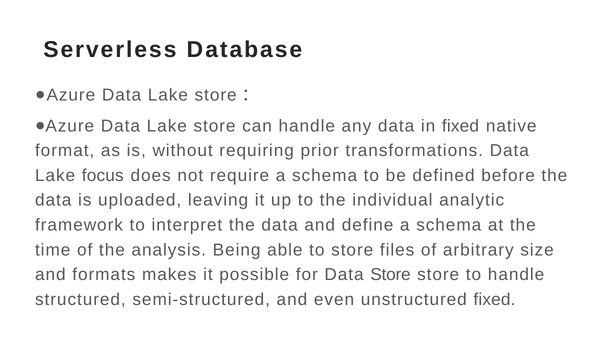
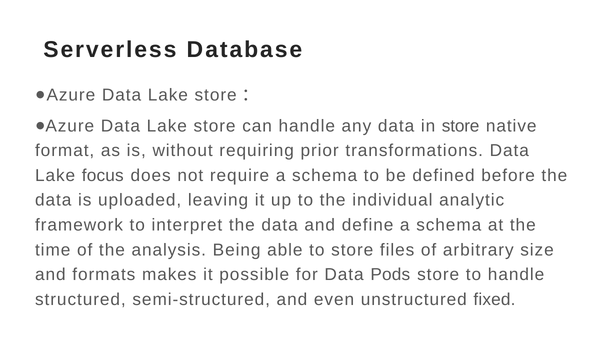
in fixed: fixed -> store
Data Store: Store -> Pods
